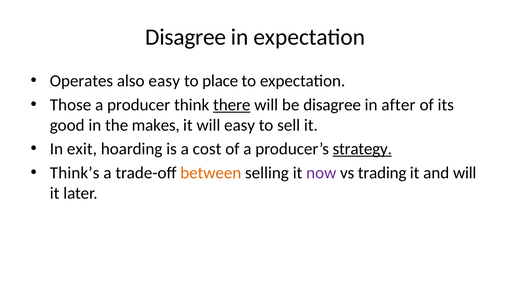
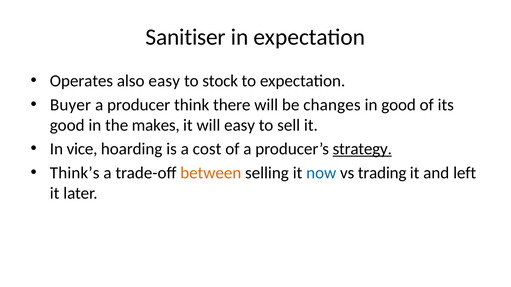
Disagree at (186, 37): Disagree -> Sanitiser
place: place -> stock
Those: Those -> Buyer
there underline: present -> none
be disagree: disagree -> changes
in after: after -> good
exit: exit -> vice
now colour: purple -> blue
and will: will -> left
